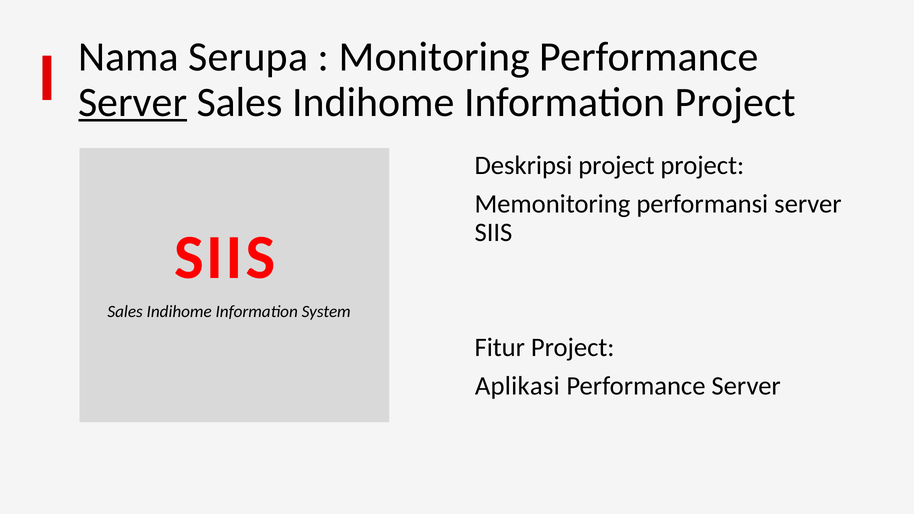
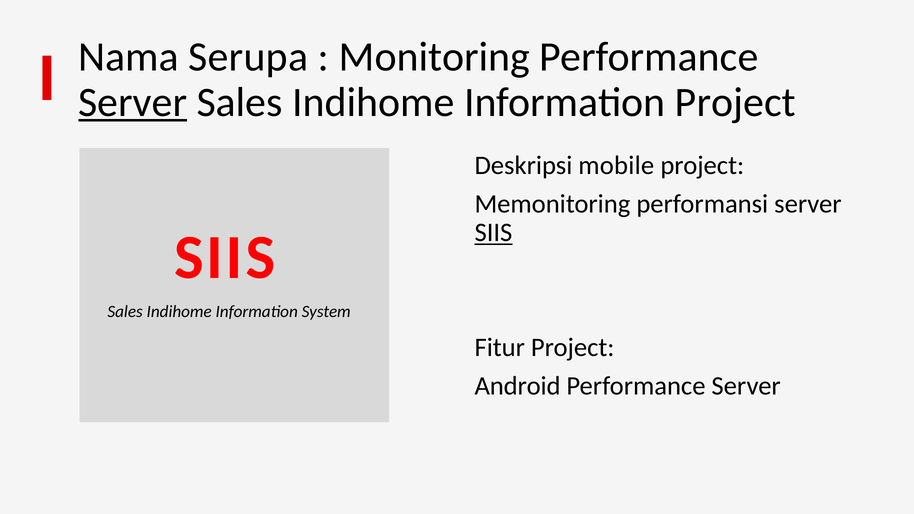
Deskripsi project: project -> mobile
SIIS at (493, 233) underline: none -> present
Aplikasi: Aplikasi -> Android
